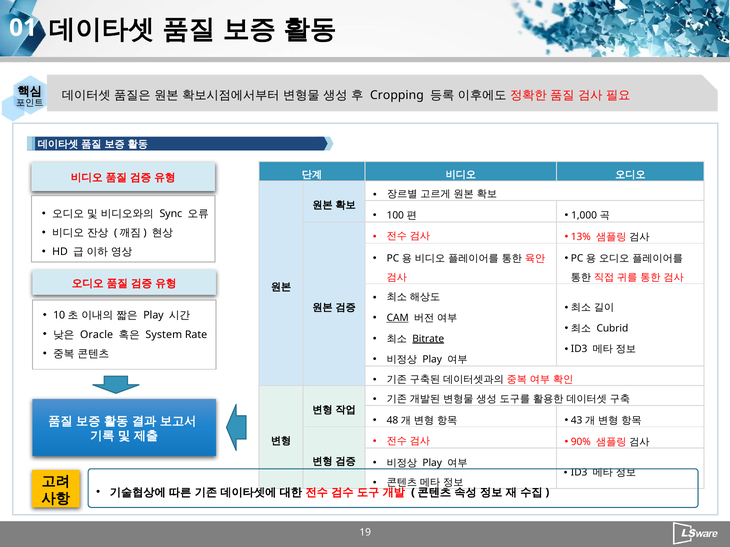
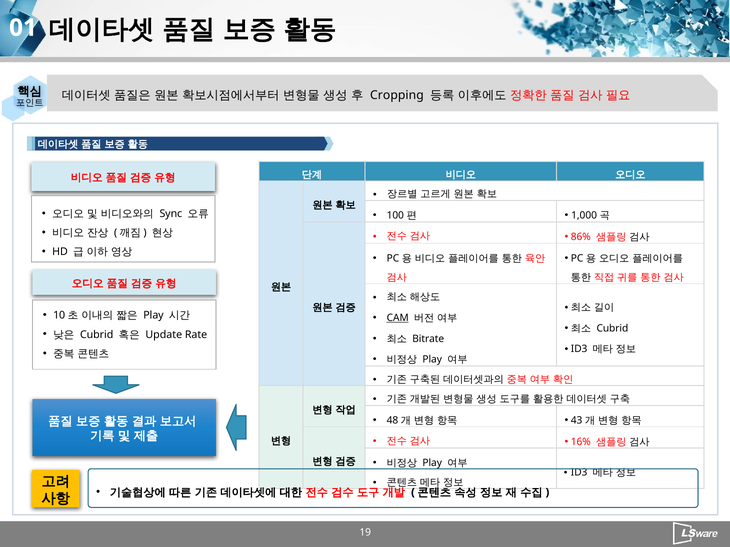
13%: 13% -> 86%
Oracle at (97, 335): Oracle -> Cubrid
System: System -> Update
Bitrate underline: present -> none
90%: 90% -> 16%
